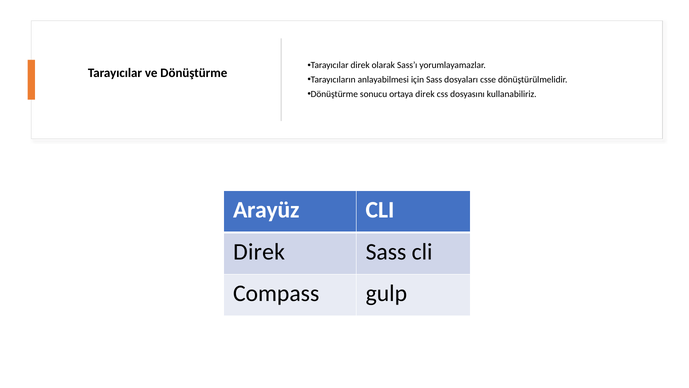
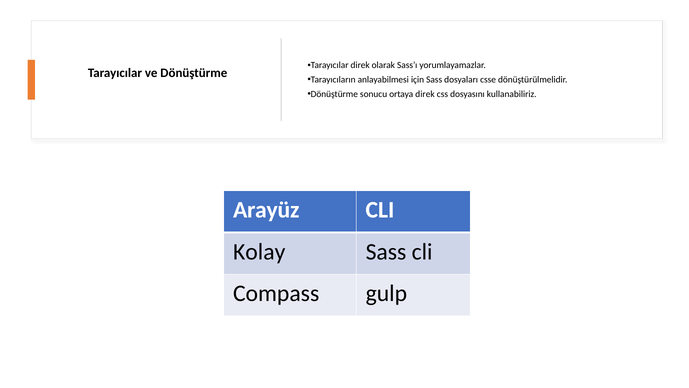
Direk at (259, 252): Direk -> Kolay
